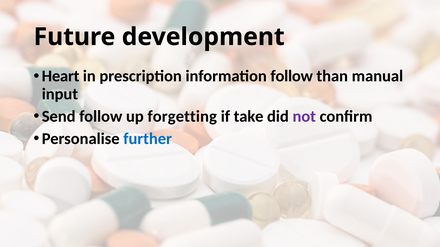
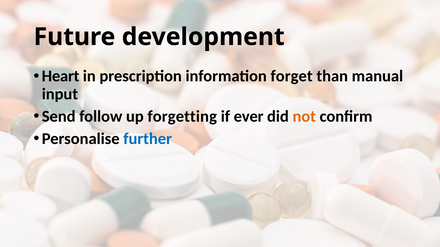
information follow: follow -> forget
take: take -> ever
not colour: purple -> orange
